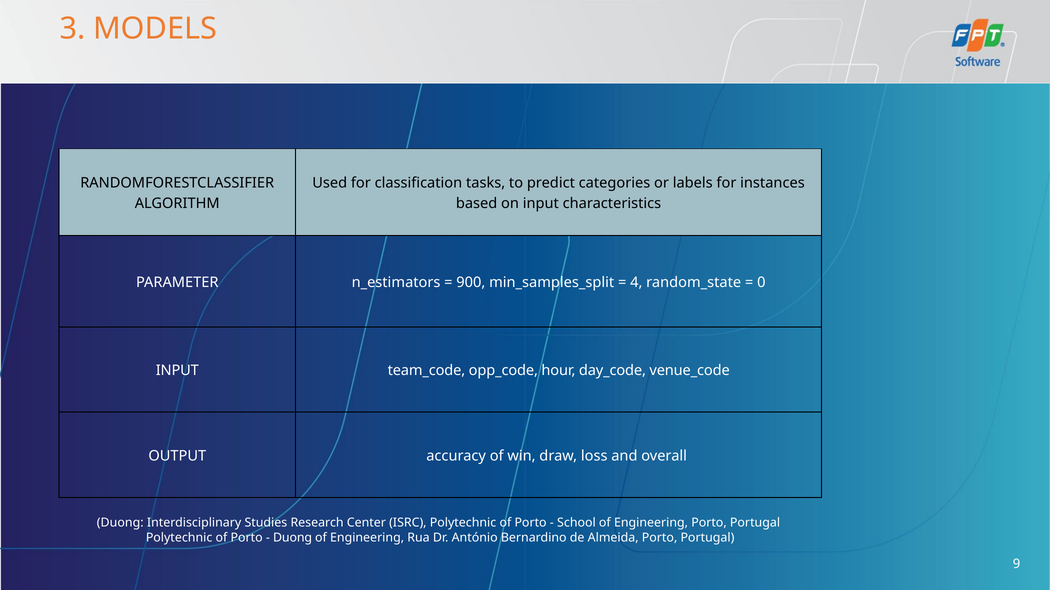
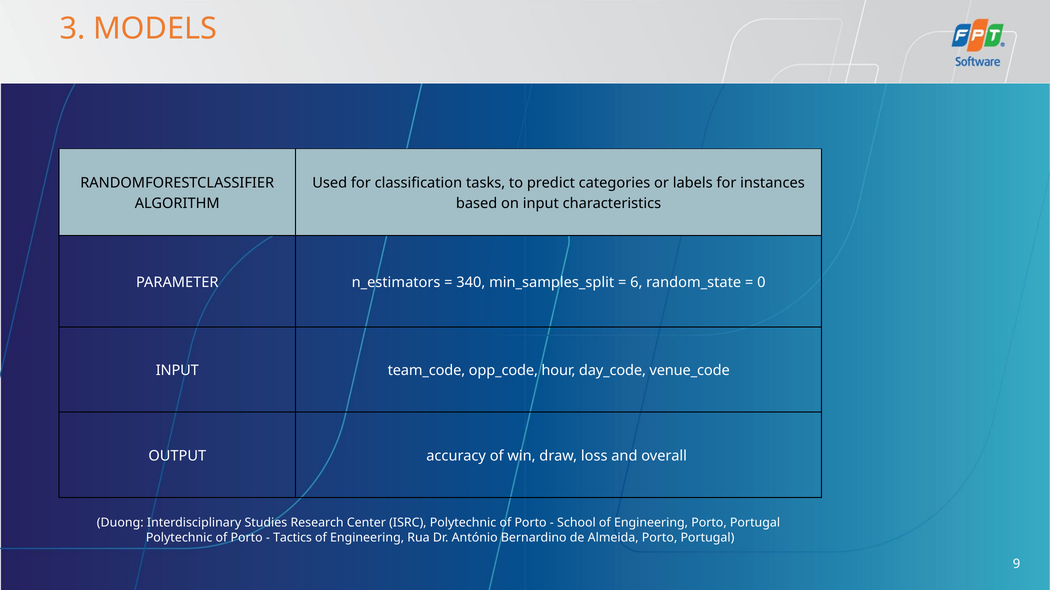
900: 900 -> 340
4: 4 -> 6
Duong at (293, 538): Duong -> Tactics
